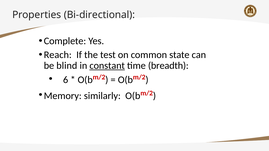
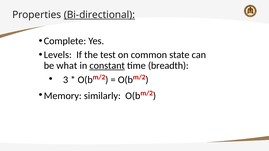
Bi-directional underline: none -> present
Reach: Reach -> Levels
blind: blind -> what
6: 6 -> 3
